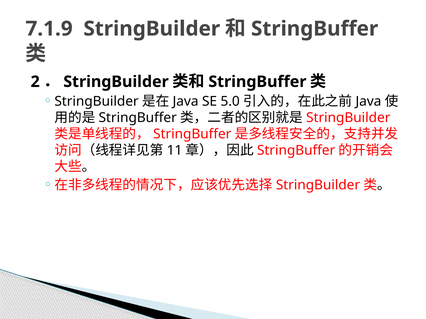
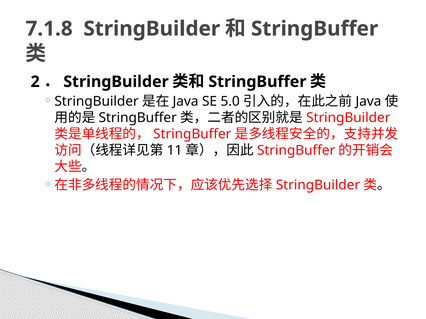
7.1.9: 7.1.9 -> 7.1.8
